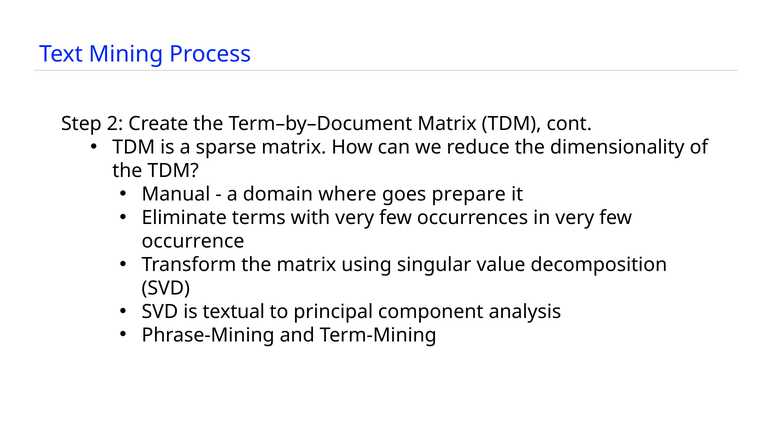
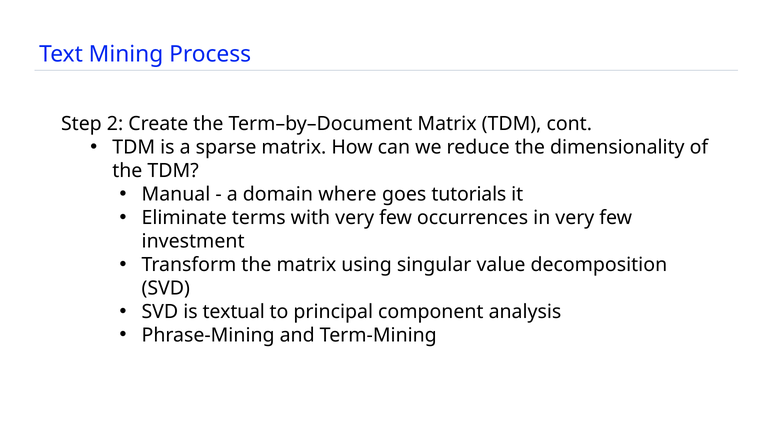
prepare: prepare -> tutorials
occurrence: occurrence -> investment
